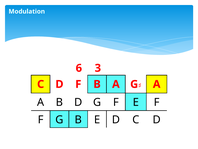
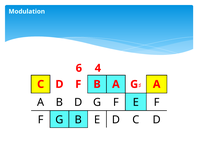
3: 3 -> 4
